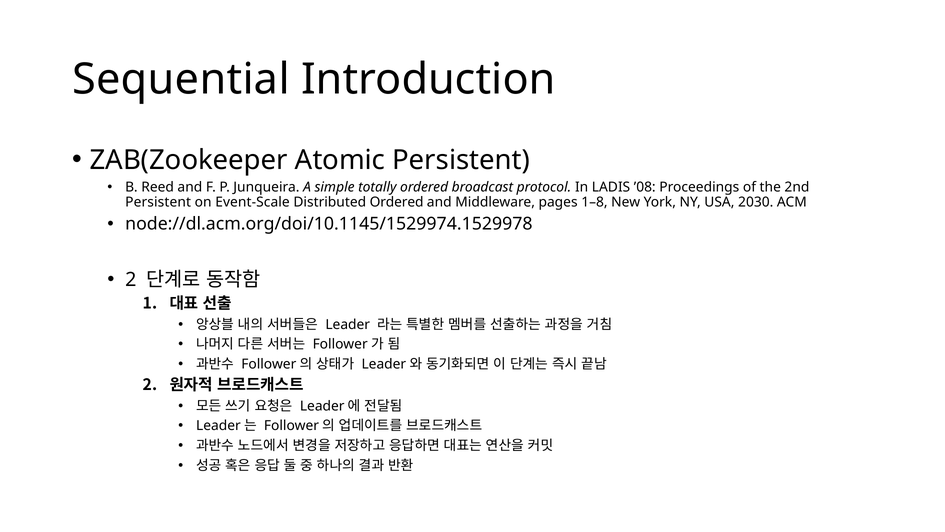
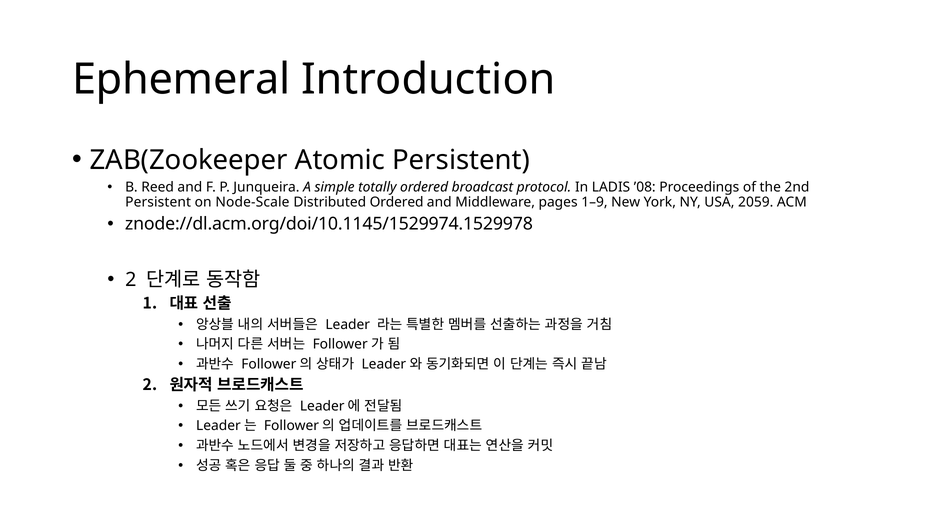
Sequential: Sequential -> Ephemeral
Event-Scale: Event-Scale -> Node-Scale
1–8: 1–8 -> 1–9
2030: 2030 -> 2059
node://dl.acm.org/doi/10.1145/1529974.1529978: node://dl.acm.org/doi/10.1145/1529974.1529978 -> znode://dl.acm.org/doi/10.1145/1529974.1529978
